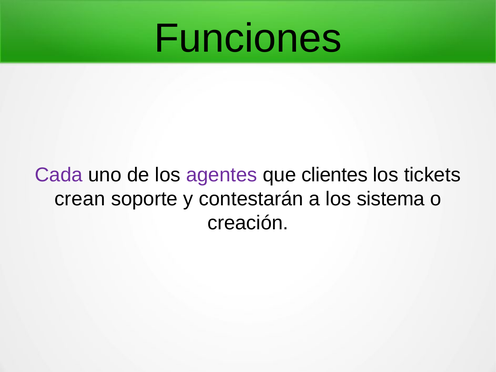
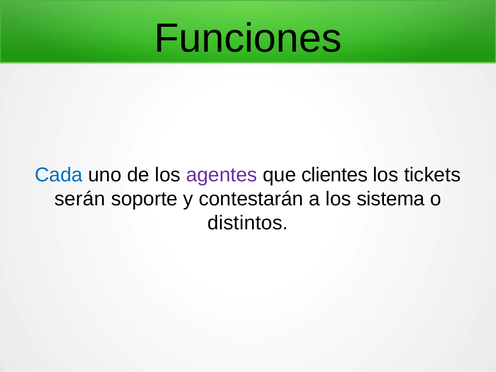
Cada colour: purple -> blue
crean: crean -> serán
creación: creación -> distintos
